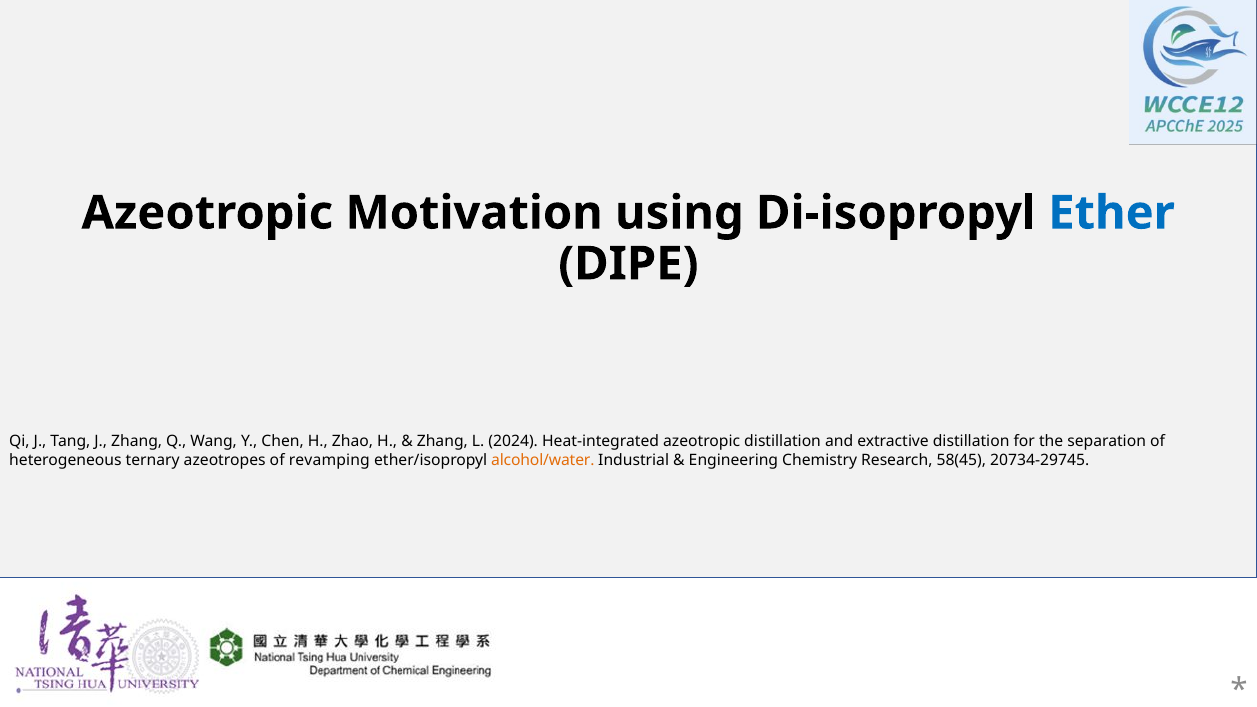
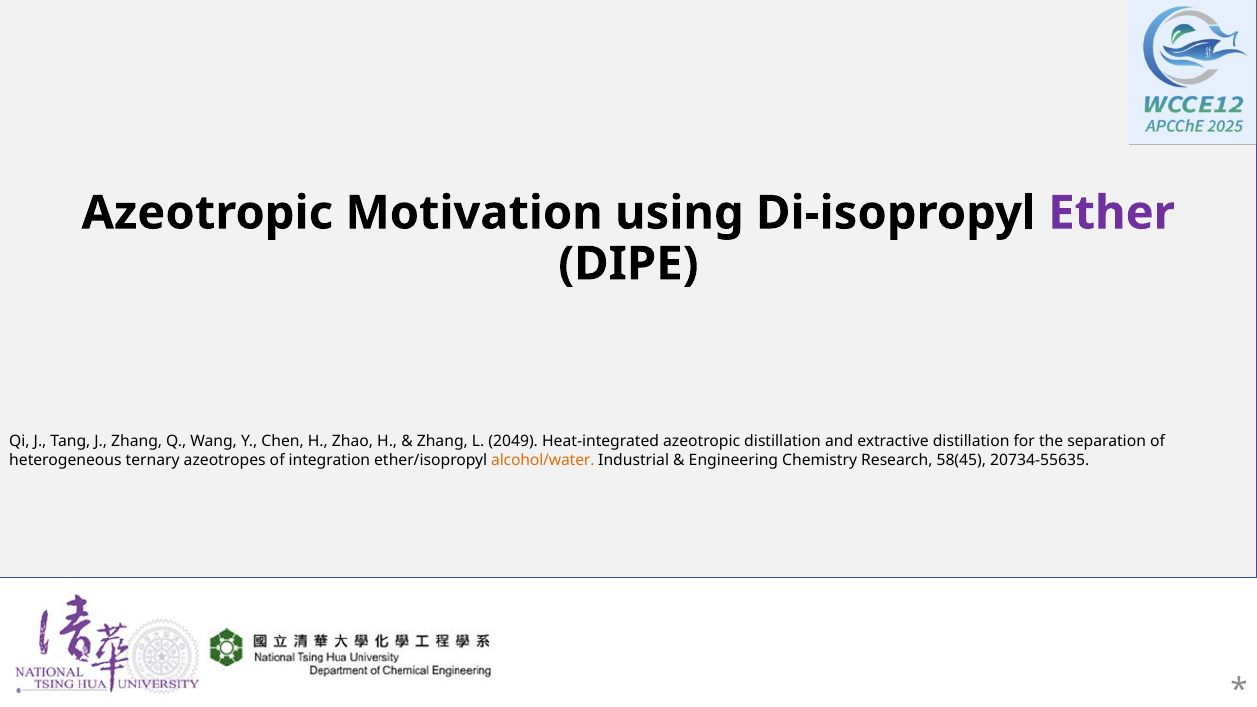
Ether colour: blue -> purple
2024: 2024 -> 2049
revamping: revamping -> integration
20734-29745: 20734-29745 -> 20734-55635
